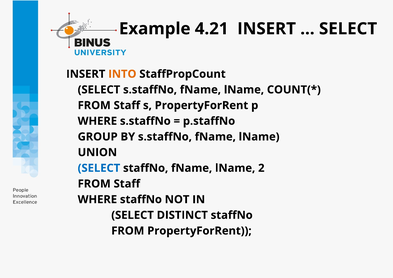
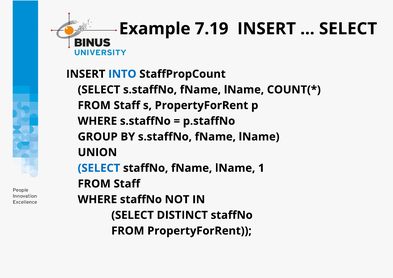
4.21: 4.21 -> 7.19
INTO colour: orange -> blue
2: 2 -> 1
